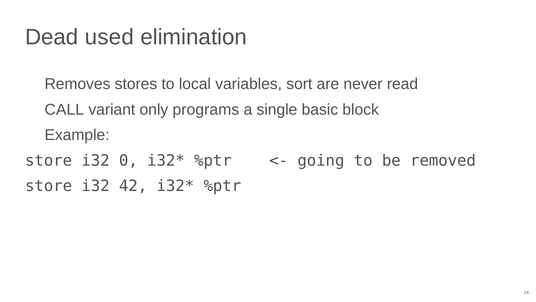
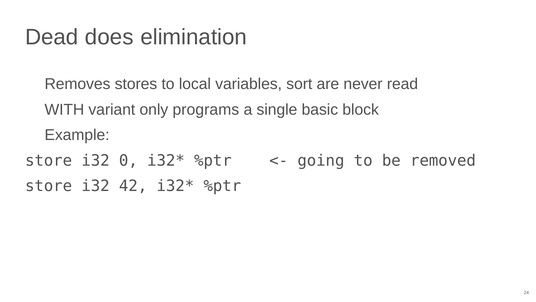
used: used -> does
CALL: CALL -> WITH
